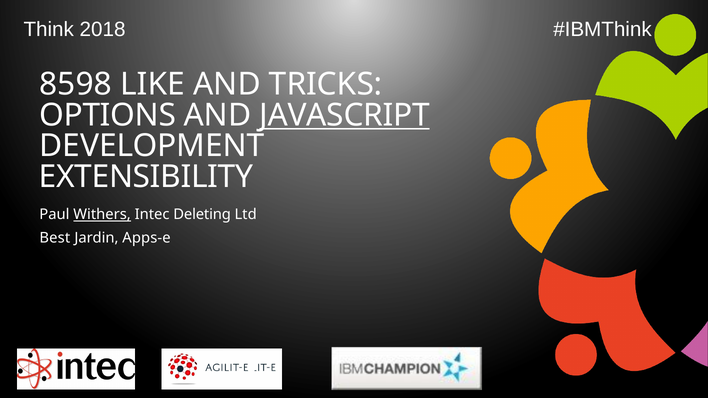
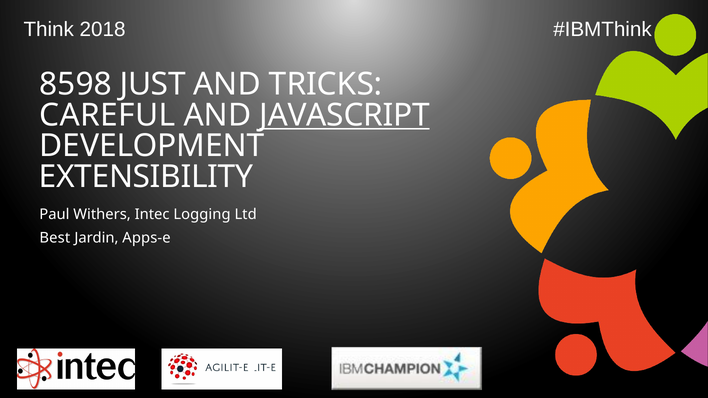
LIKE: LIKE -> JUST
OPTIONS: OPTIONS -> CAREFUL
Withers underline: present -> none
Deleting: Deleting -> Logging
